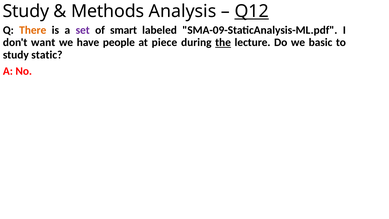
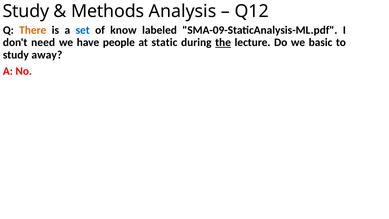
Q12 underline: present -> none
set colour: purple -> blue
smart: smart -> know
want: want -> need
piece: piece -> static
static: static -> away
